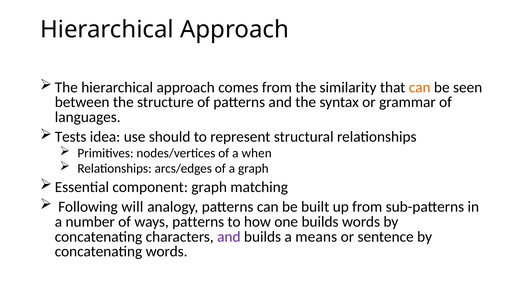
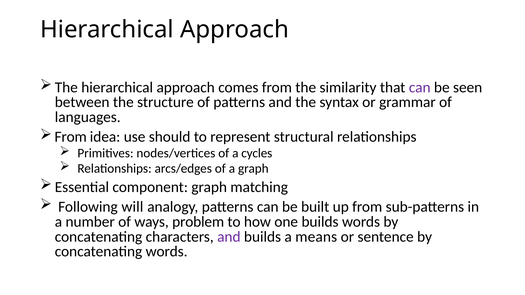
can at (420, 87) colour: orange -> purple
Tests at (71, 137): Tests -> From
when: when -> cycles
ways patterns: patterns -> problem
